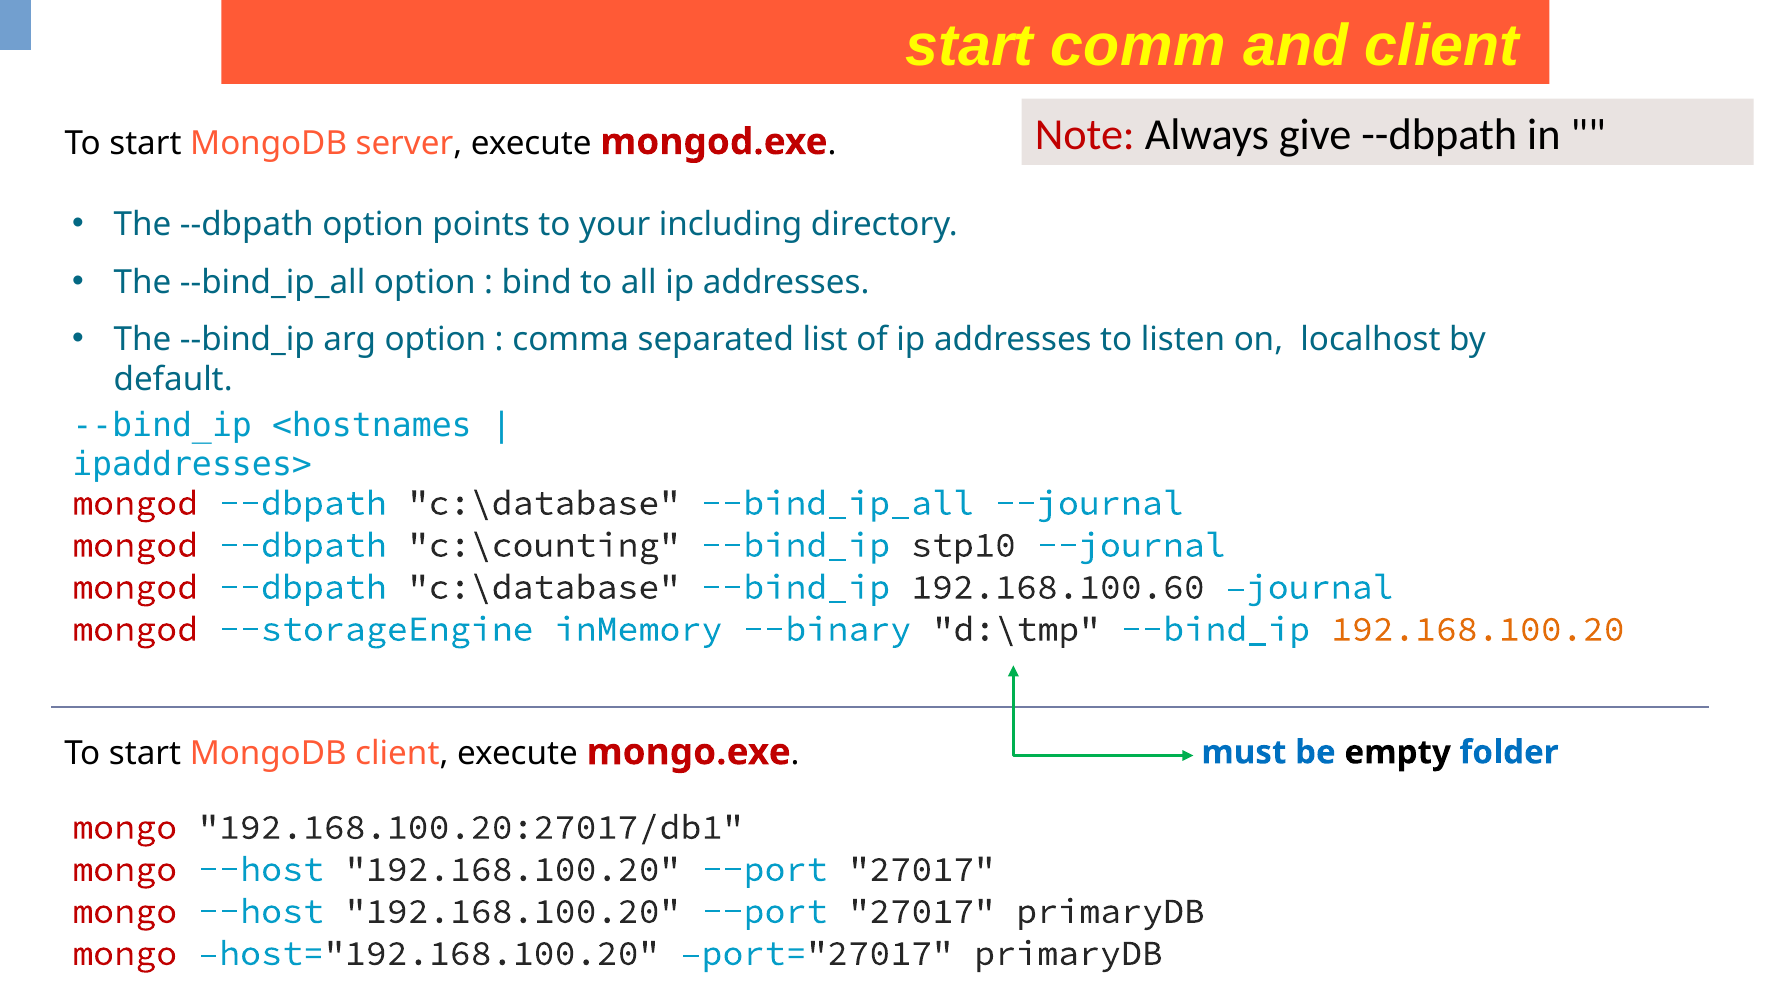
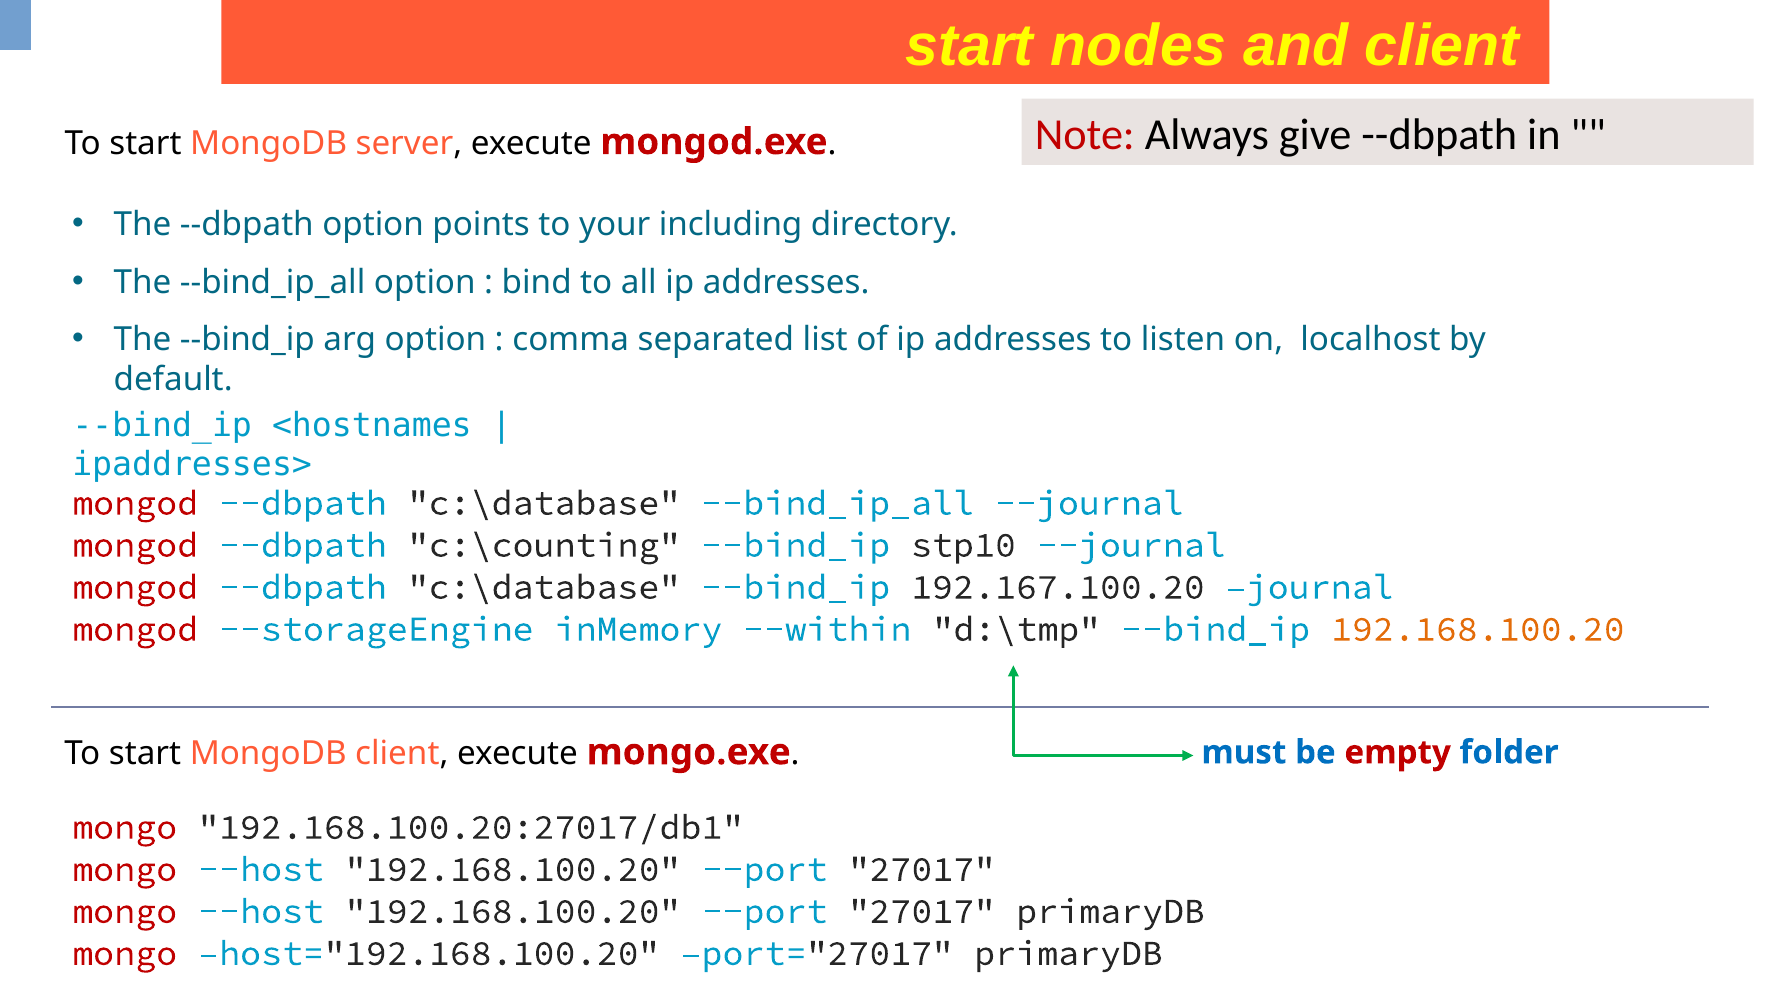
comm: comm -> nodes
192.168.100.60: 192.168.100.60 -> 192.167.100.20
--binary: --binary -> --within
empty colour: black -> red
